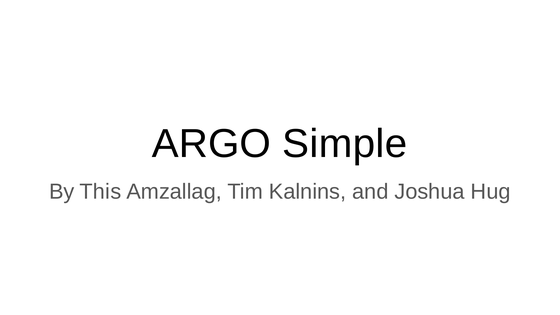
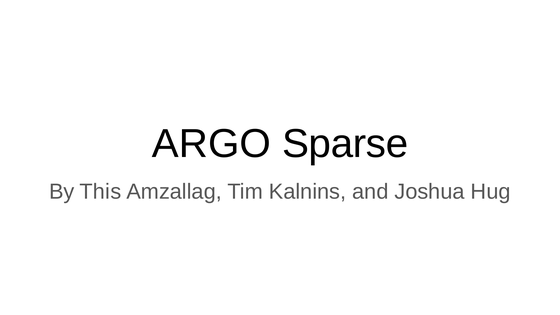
Simple: Simple -> Sparse
